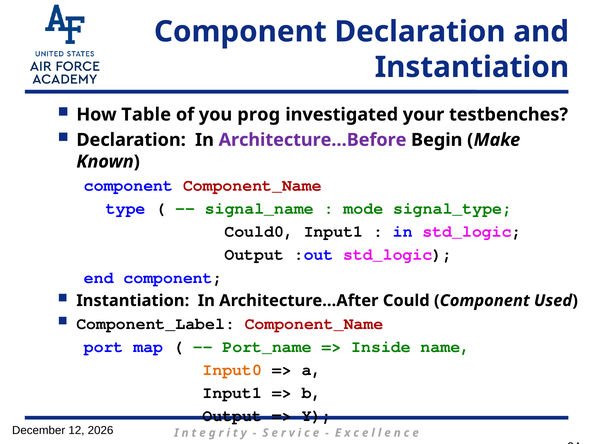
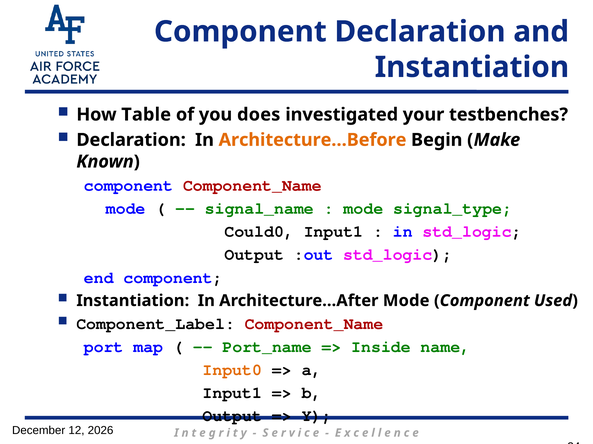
prog: prog -> does
Architecture…Before colour: purple -> orange
type at (126, 209): type -> mode
Architecture…After Could: Could -> Mode
